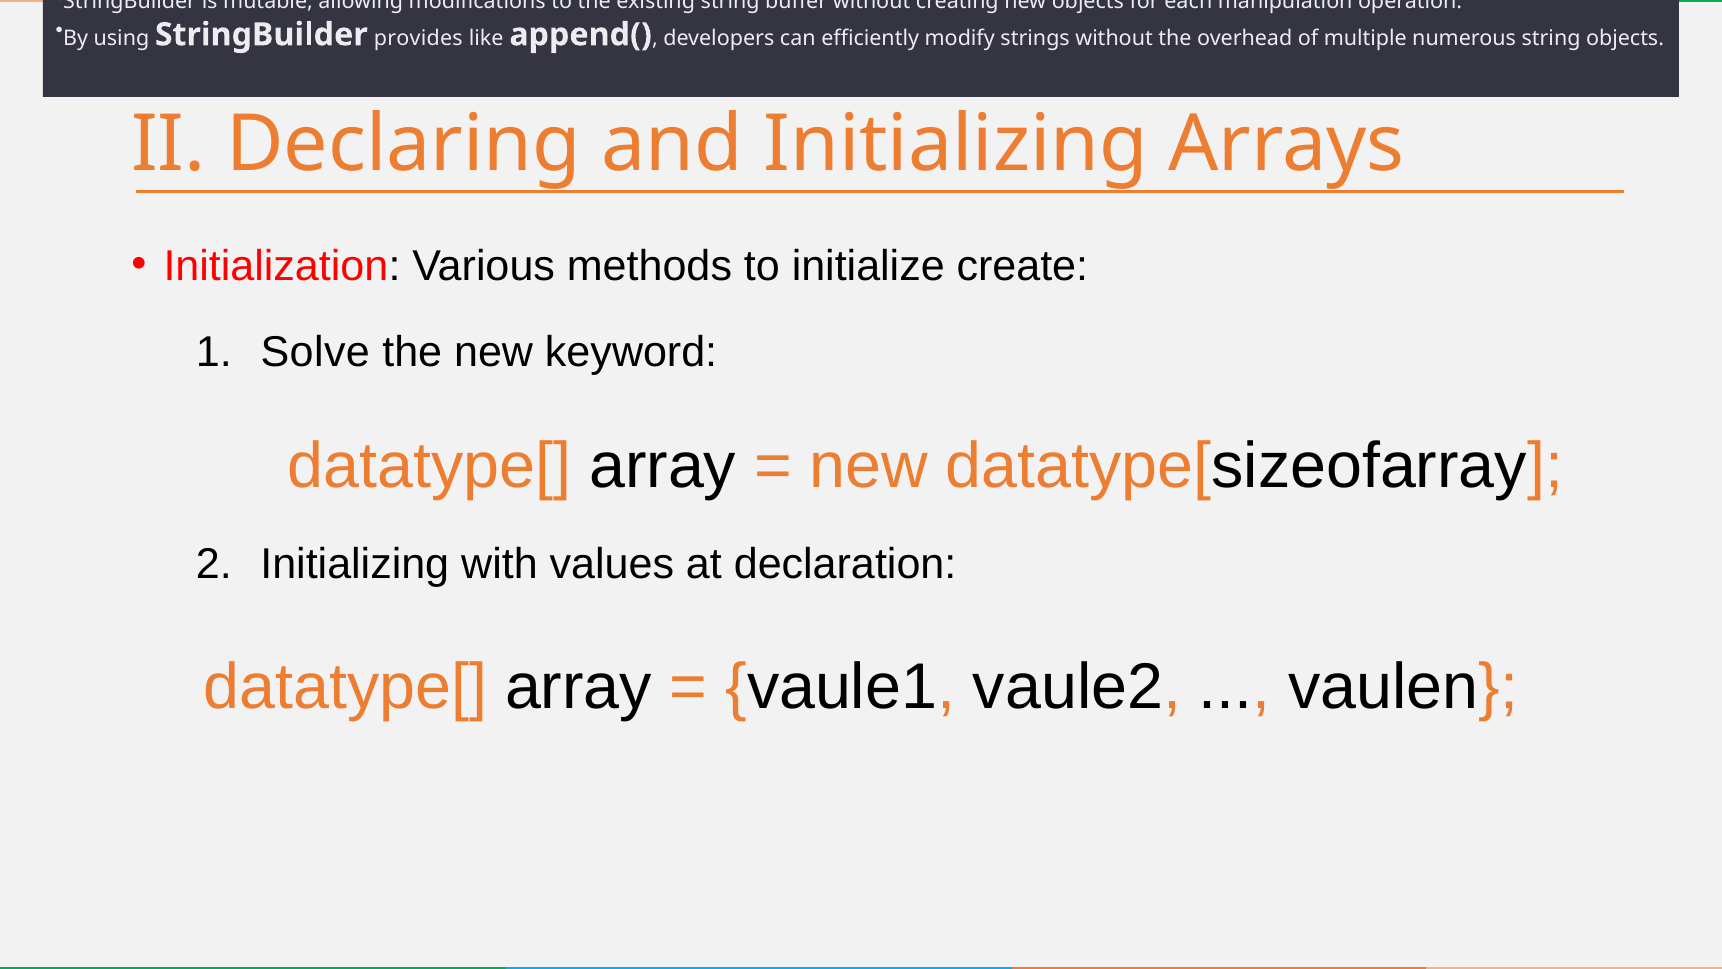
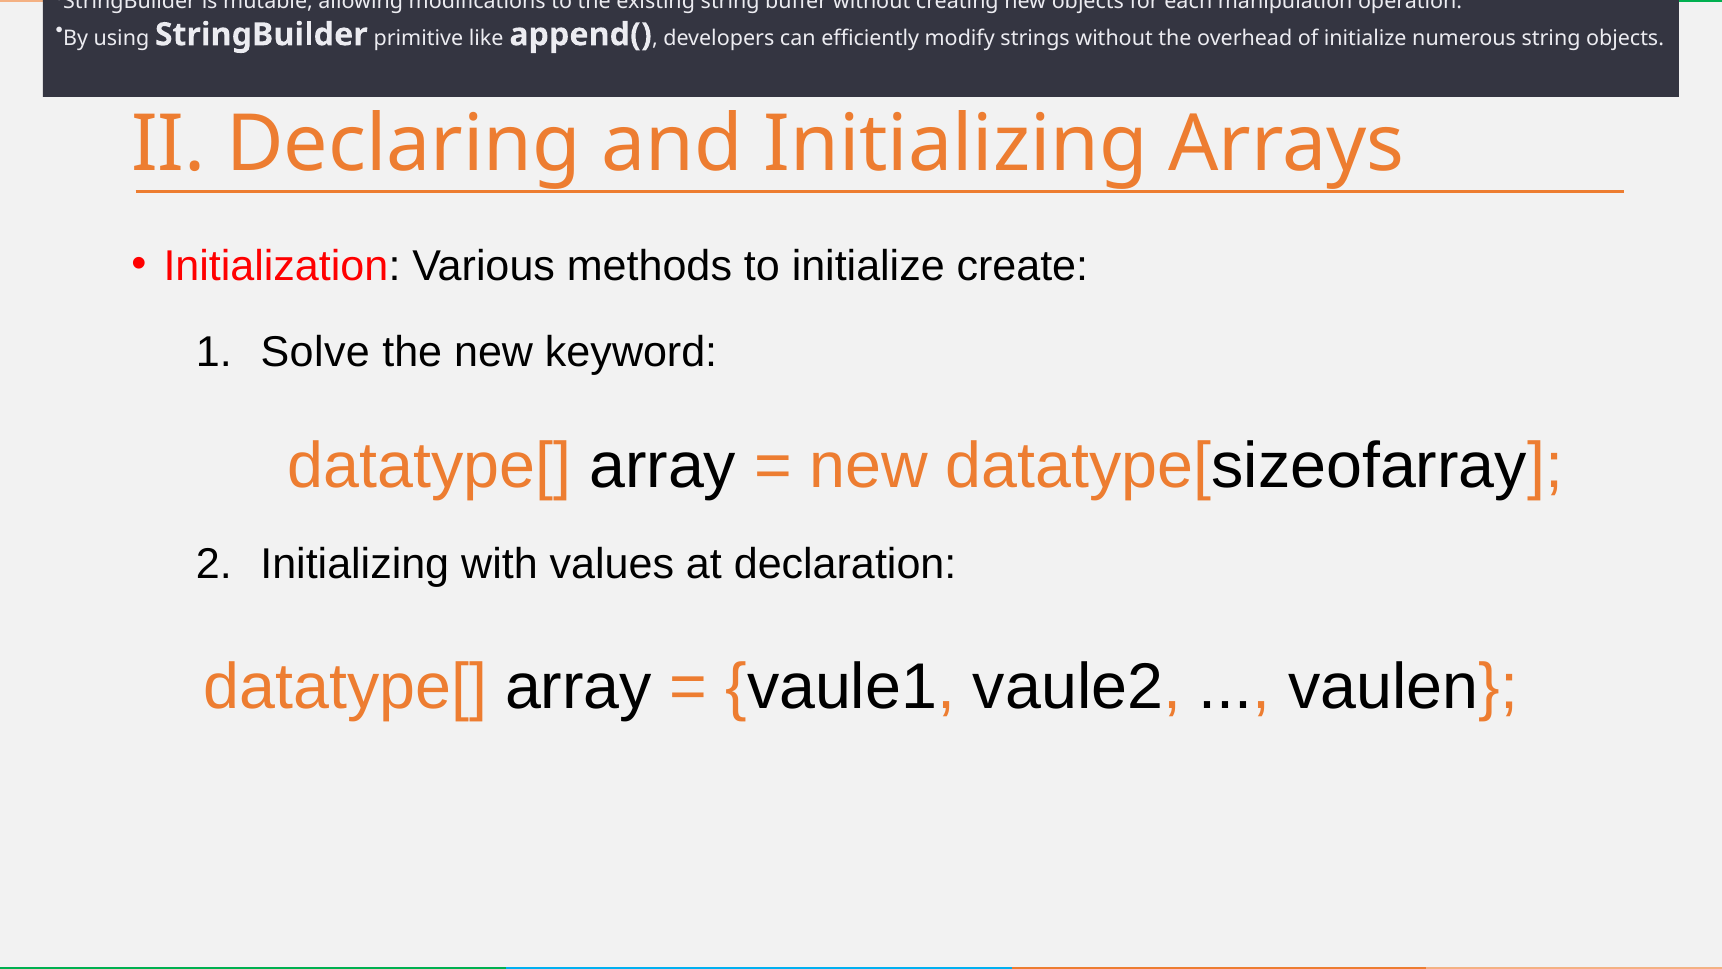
provides: provides -> primitive
of multiple: multiple -> initialize
